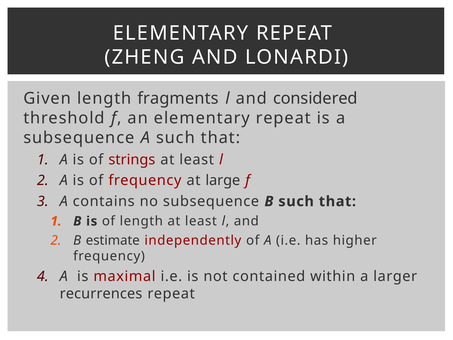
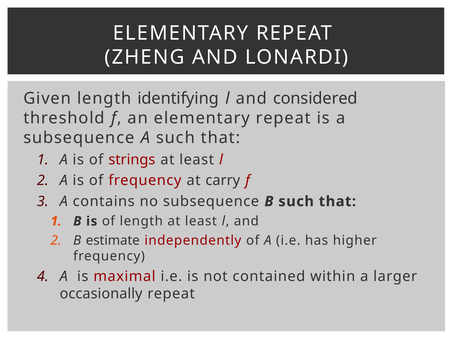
fragments: fragments -> identifying
large: large -> carry
recurrences: recurrences -> occasionally
